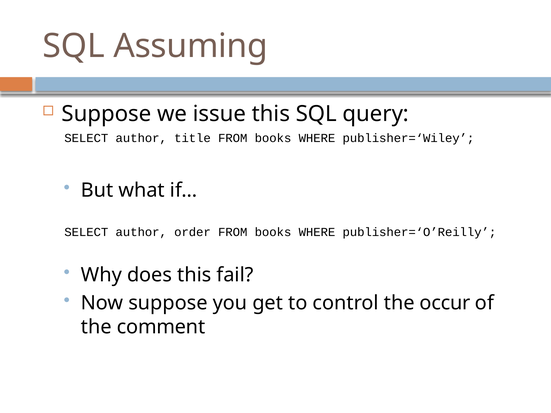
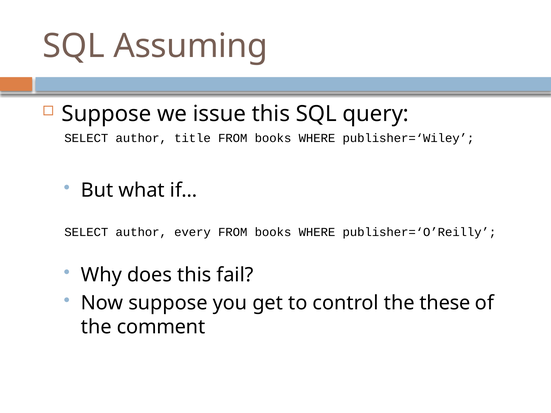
order: order -> every
occur: occur -> these
